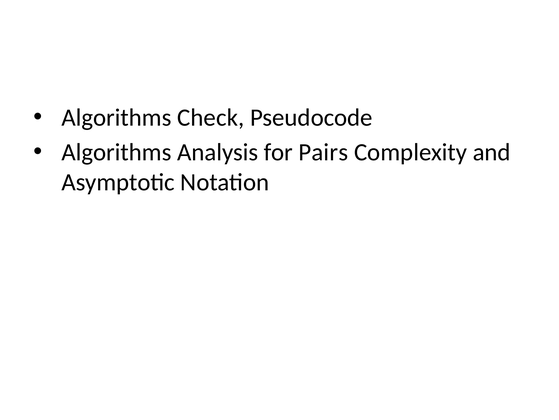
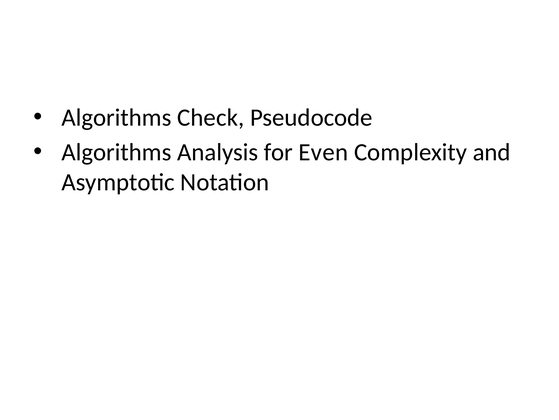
Pairs: Pairs -> Even
